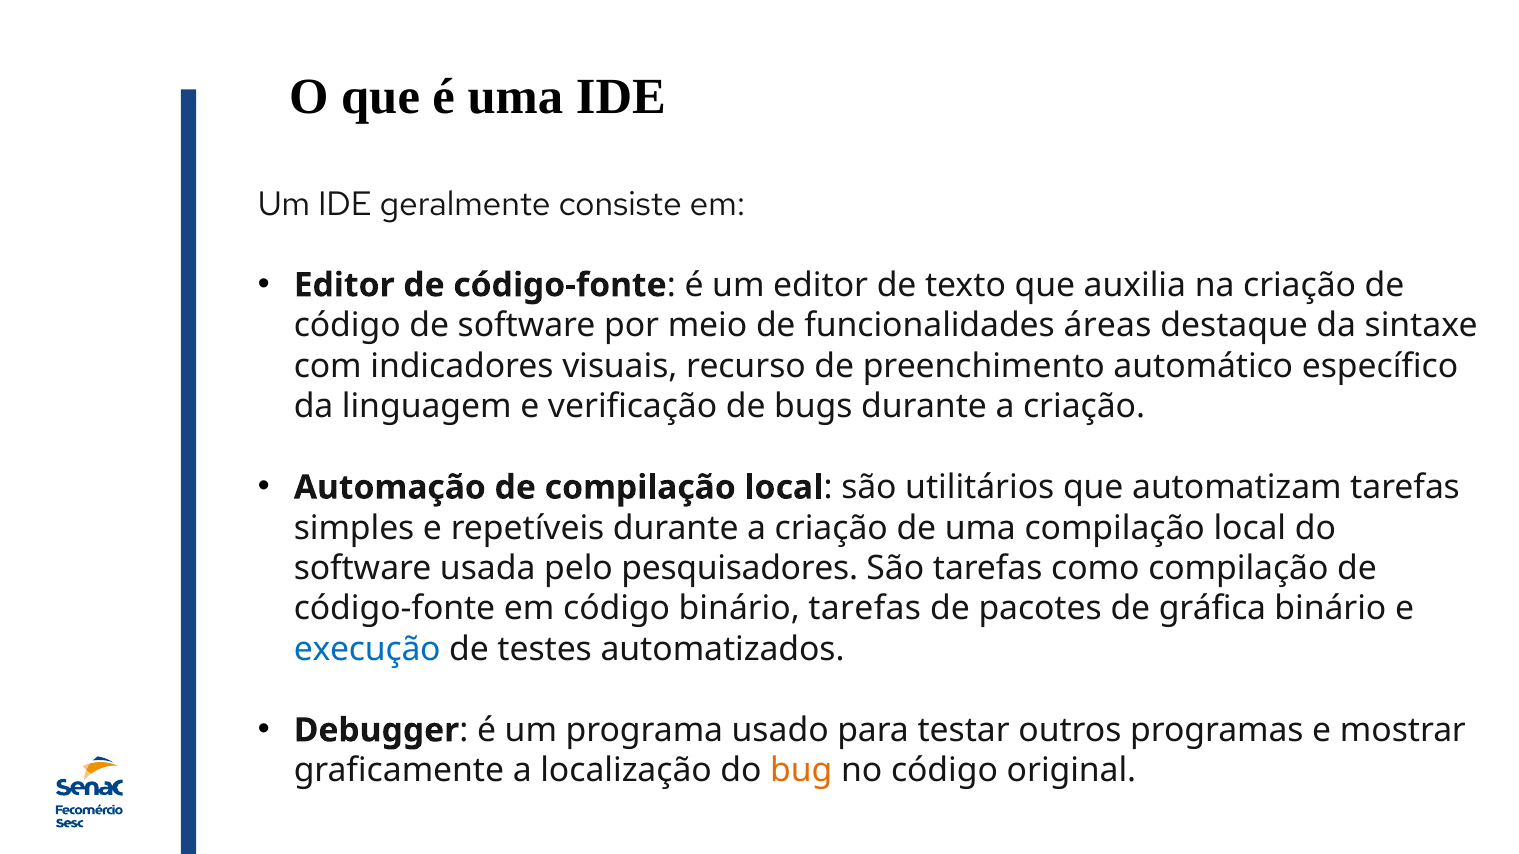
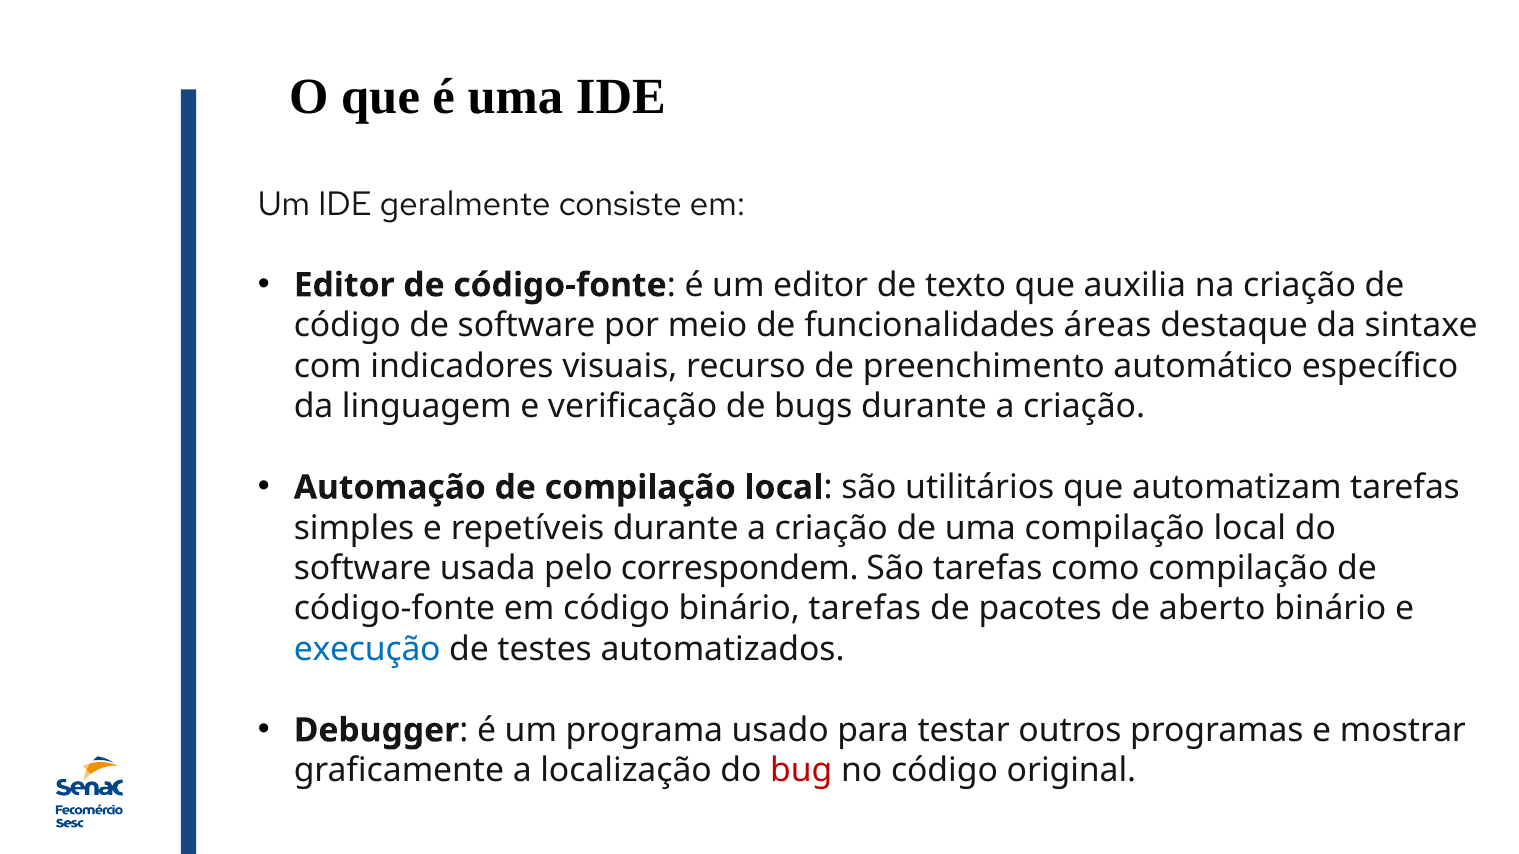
pesquisadores: pesquisadores -> correspondem
gráfica: gráfica -> aberto
bug colour: orange -> red
